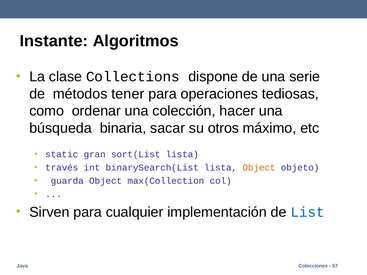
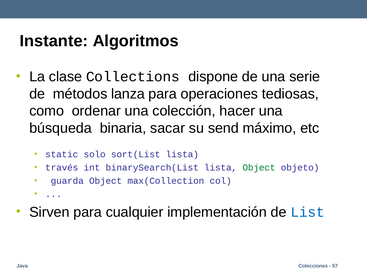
tener: tener -> lanza
otros: otros -> send
gran: gran -> solo
Object at (259, 168) colour: orange -> green
